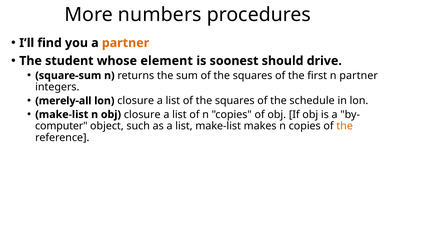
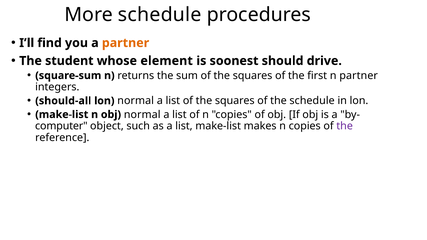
More numbers: numbers -> schedule
merely-all: merely-all -> should-all
lon closure: closure -> normal
obj closure: closure -> normal
the at (345, 126) colour: orange -> purple
